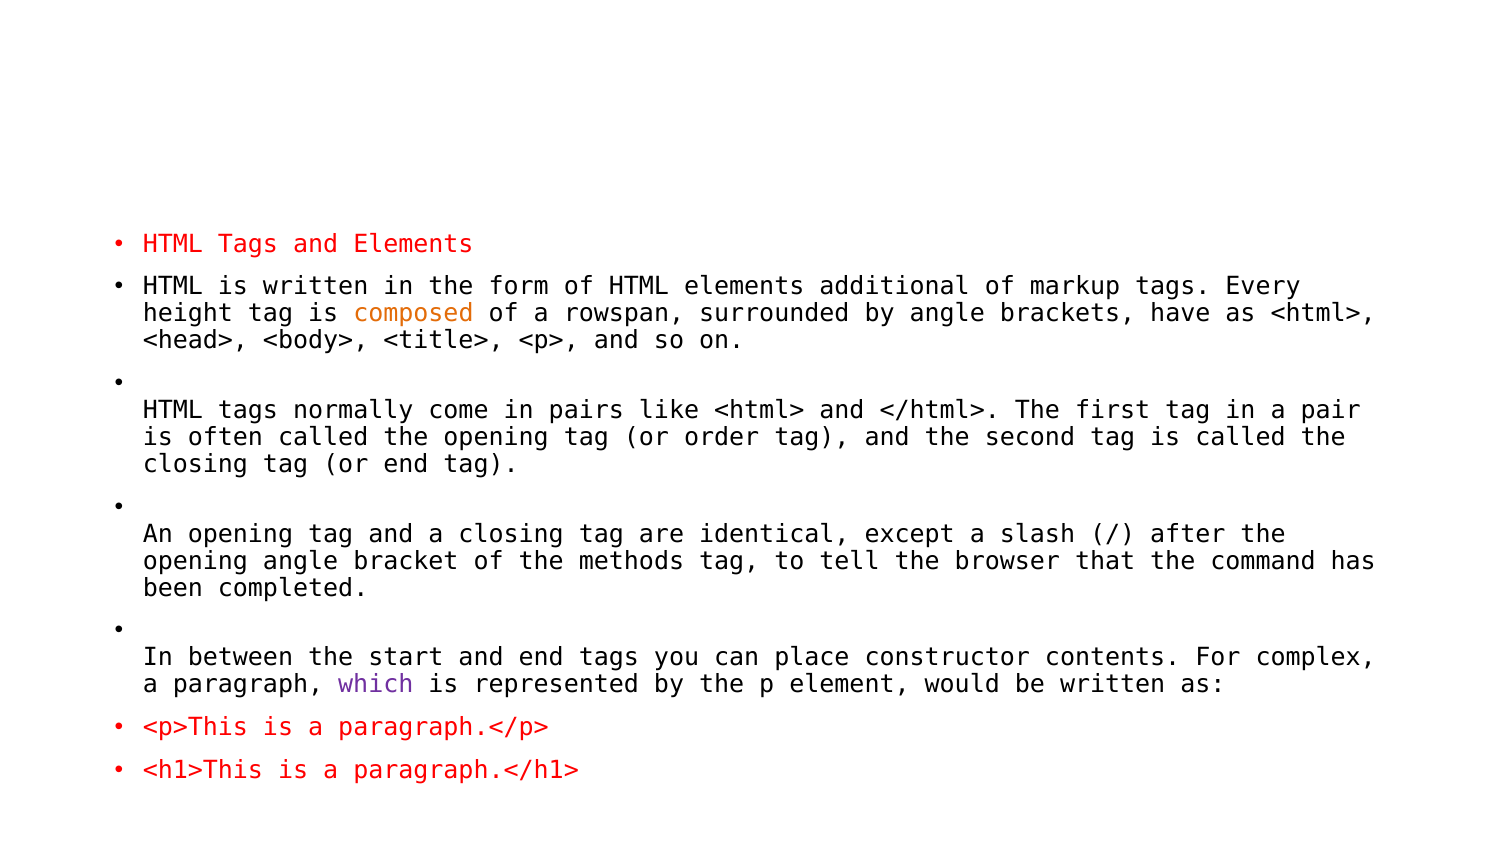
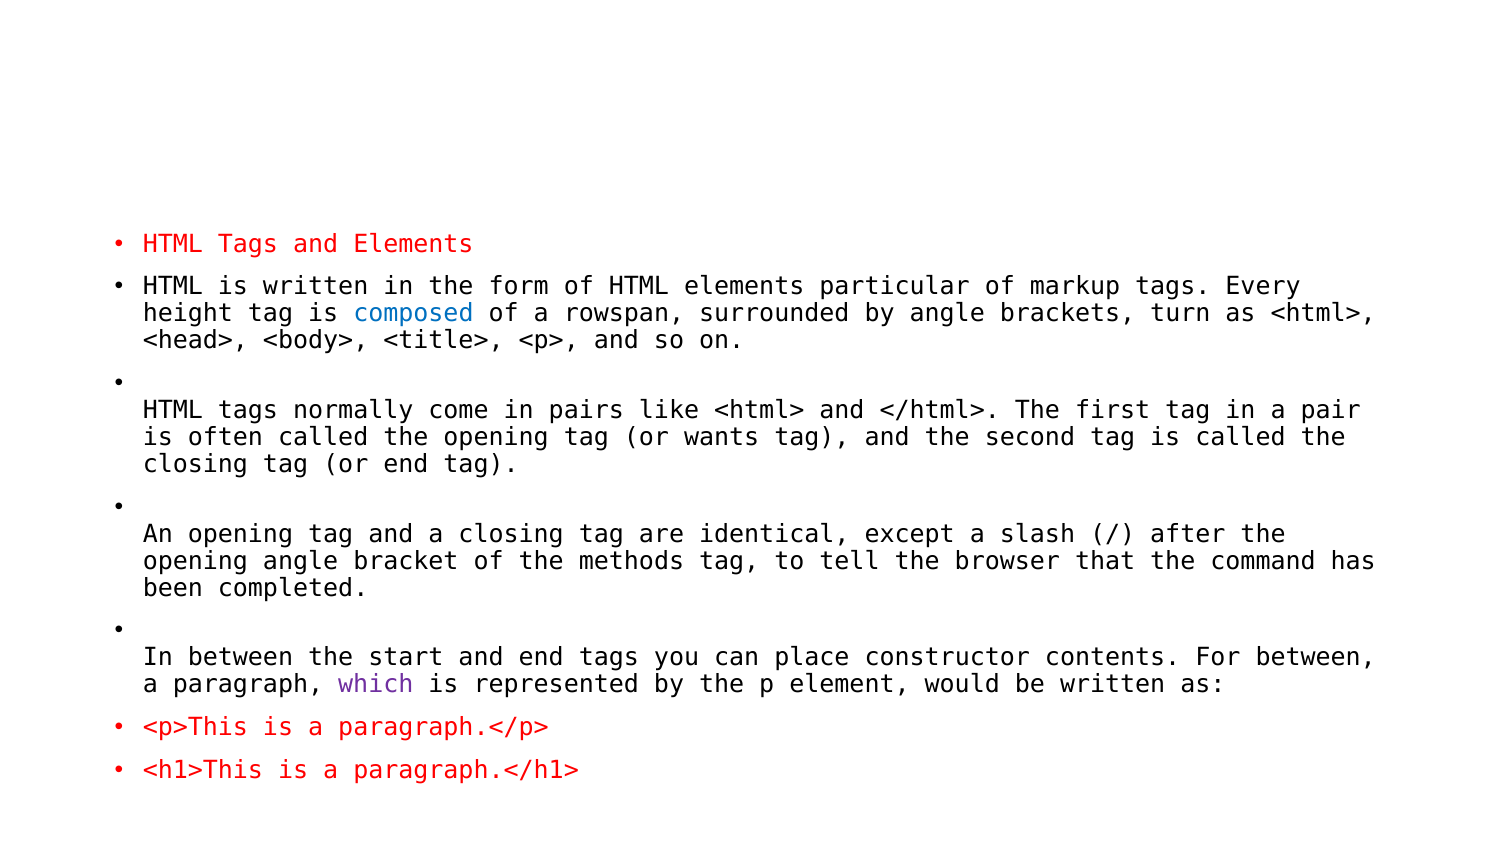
additional: additional -> particular
composed colour: orange -> blue
have: have -> turn
order: order -> wants
For complex: complex -> between
